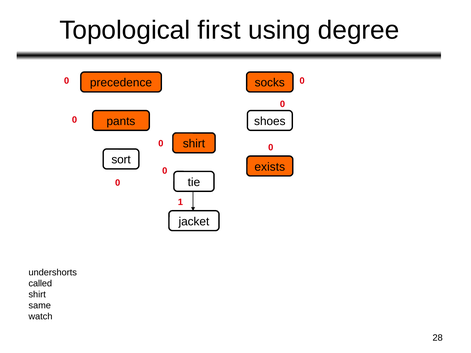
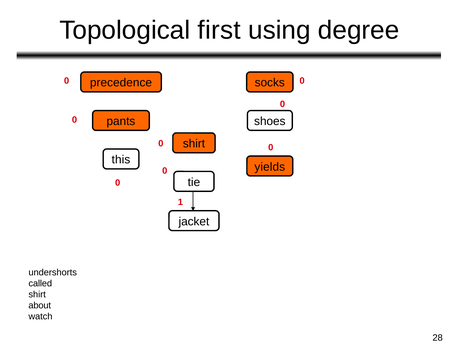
sort: sort -> this
exists: exists -> yields
same: same -> about
